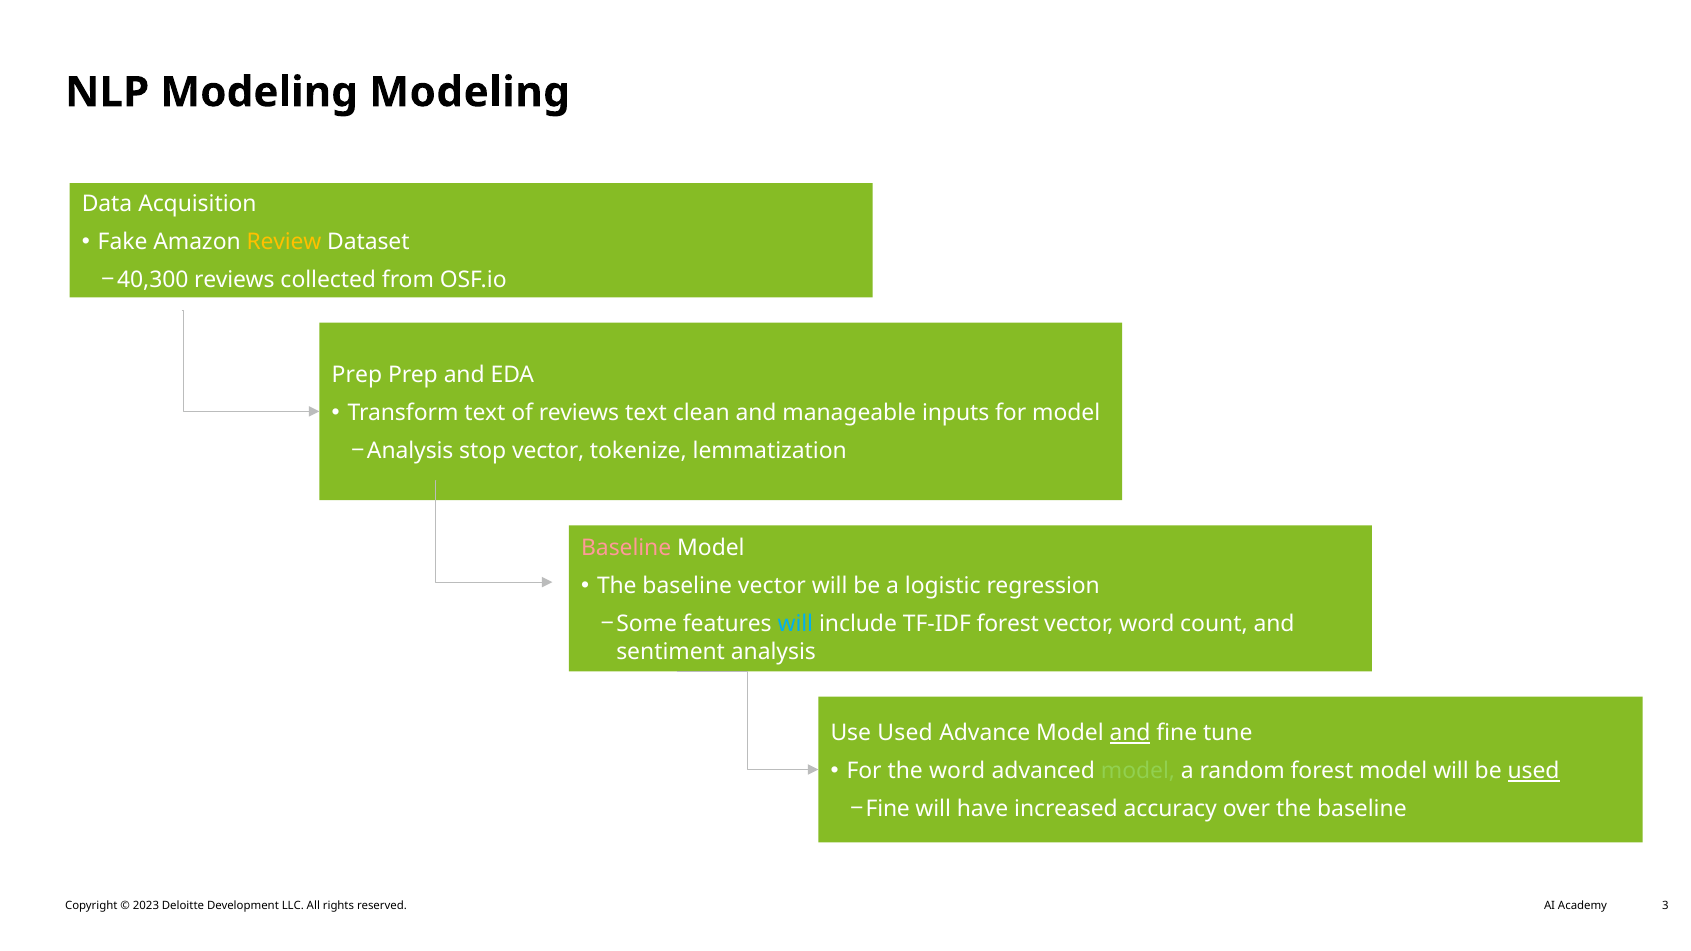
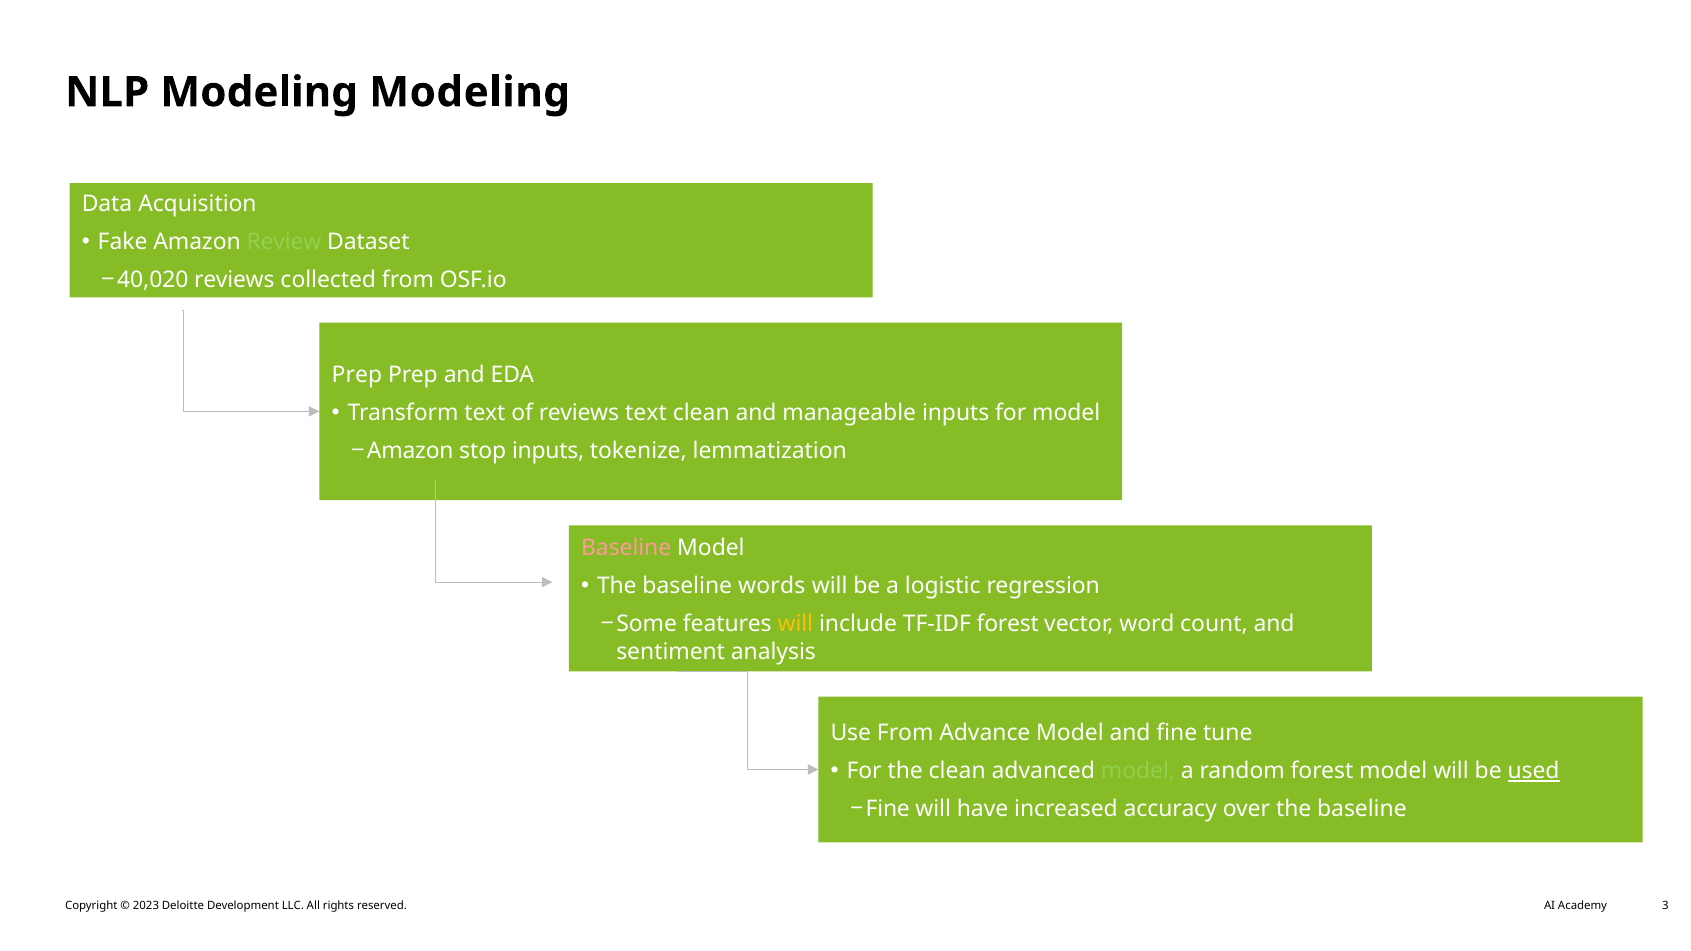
Review colour: yellow -> light green
40,300: 40,300 -> 40,020
Analysis at (410, 451): Analysis -> Amazon
stop vector: vector -> inputs
baseline vector: vector -> words
will at (795, 624) colour: light blue -> yellow
Use Used: Used -> From
and at (1130, 733) underline: present -> none
the word: word -> clean
